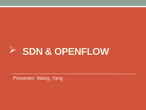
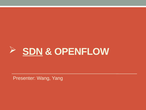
SDN underline: none -> present
